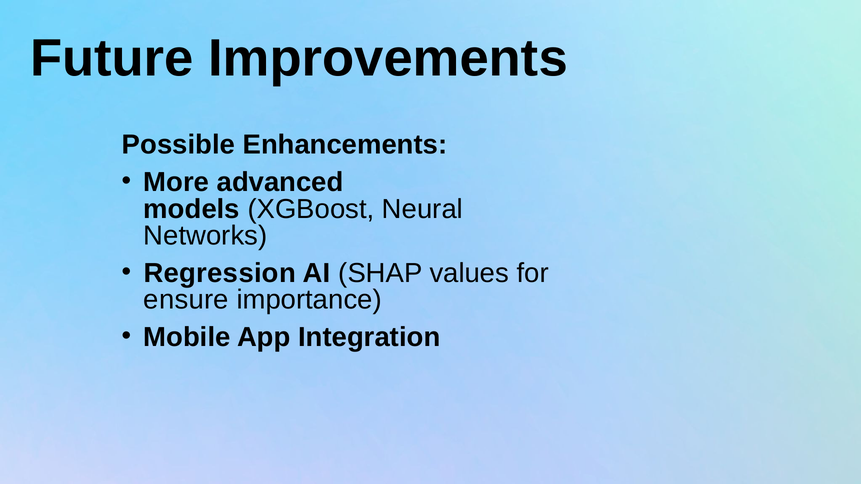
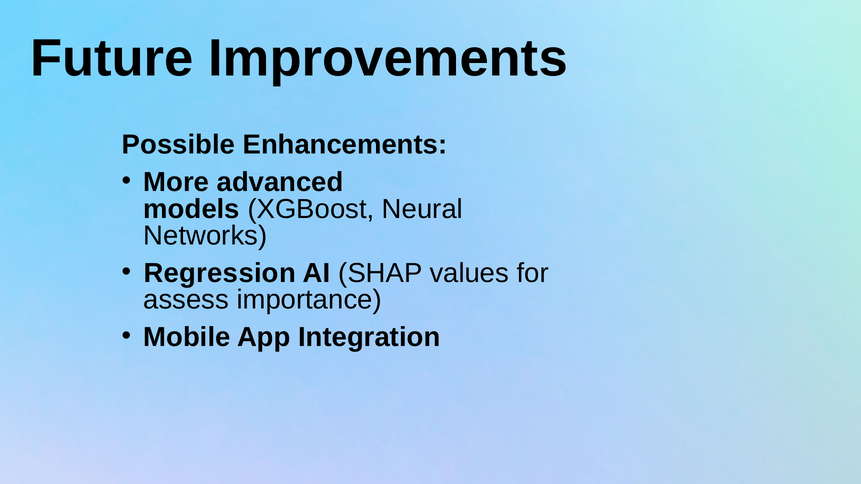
ensure: ensure -> assess
